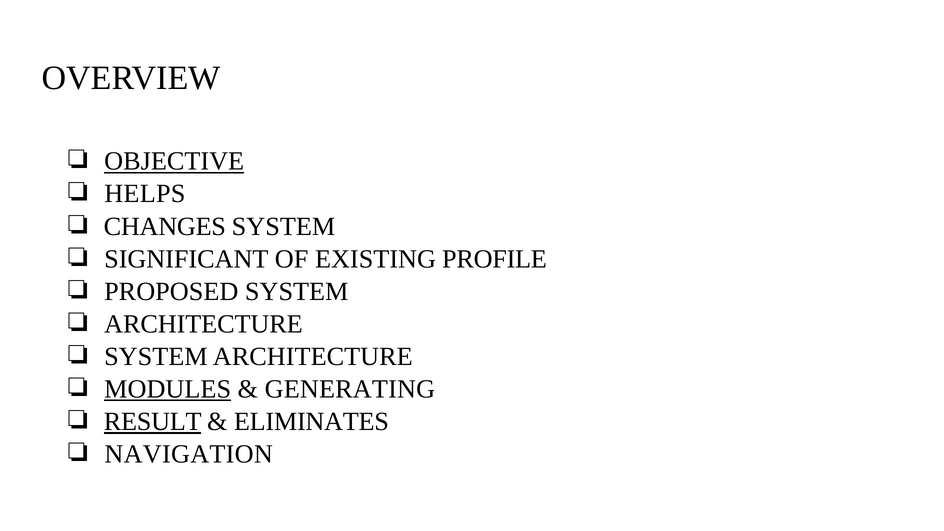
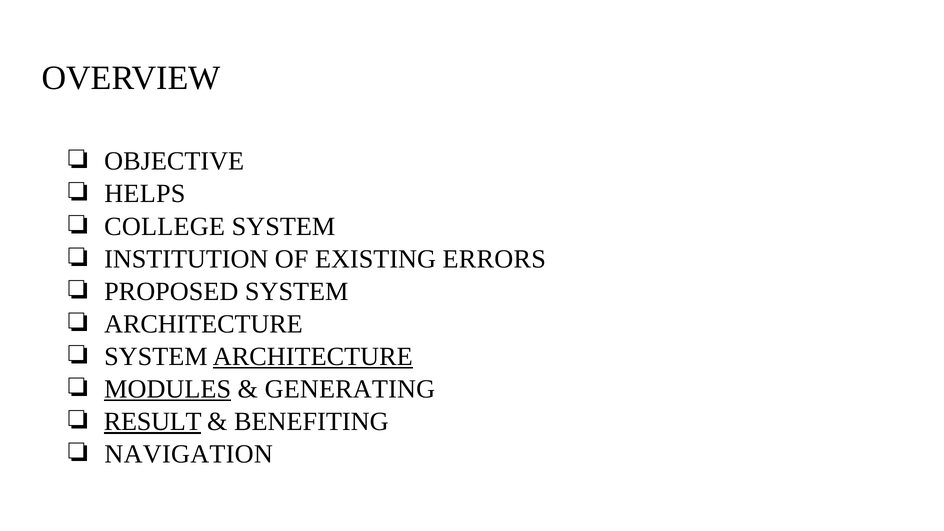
OBJECTIVE underline: present -> none
CHANGES: CHANGES -> COLLEGE
SIGNIFICANT: SIGNIFICANT -> INSTITUTION
PROFILE: PROFILE -> ERRORS
ARCHITECTURE at (313, 357) underline: none -> present
ELIMINATES: ELIMINATES -> BENEFITING
